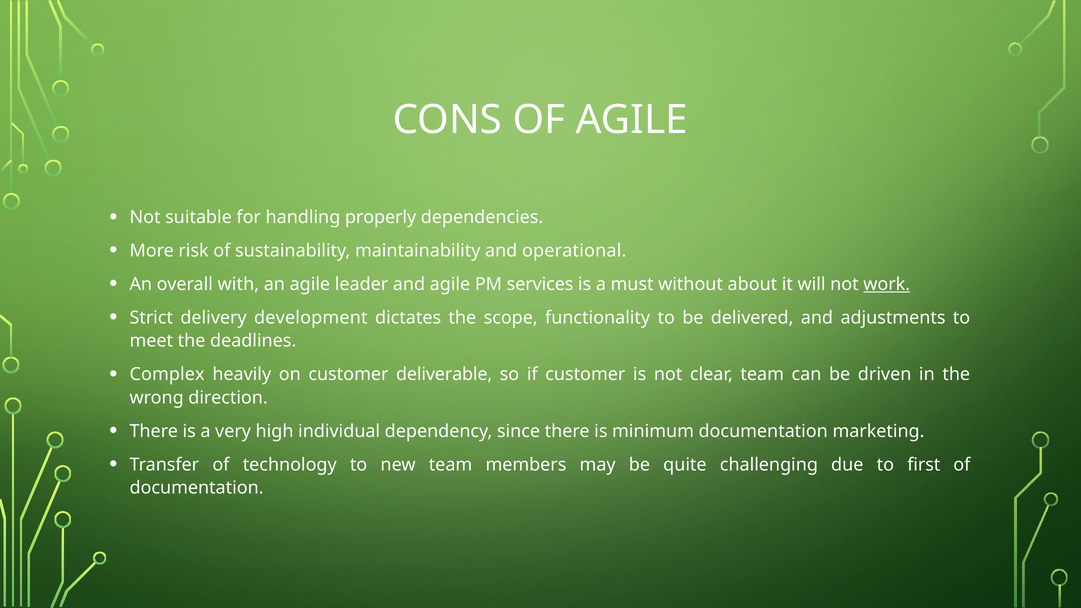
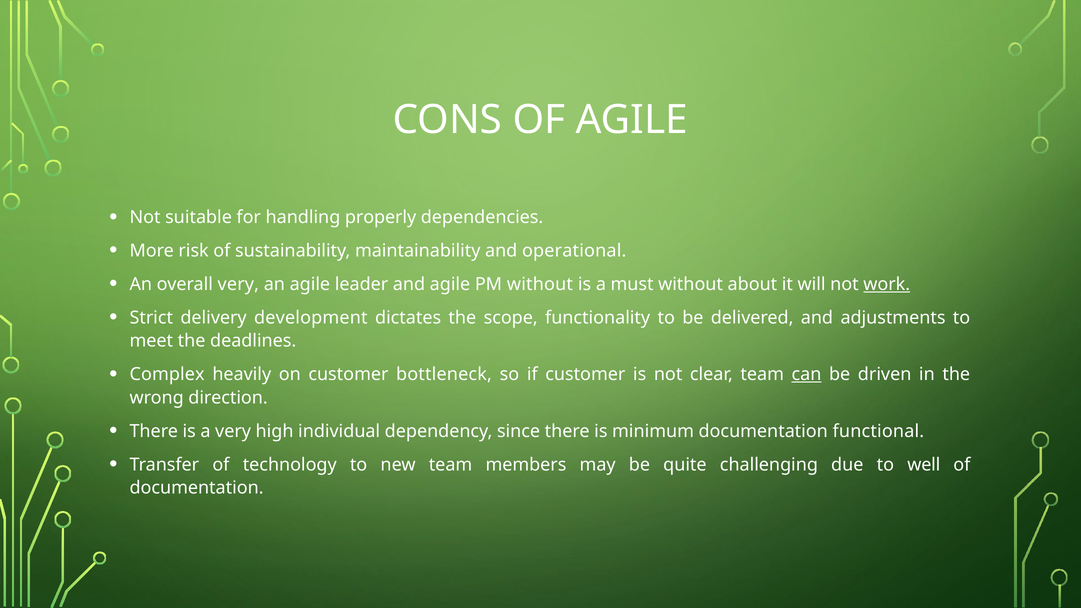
overall with: with -> very
PM services: services -> without
deliverable: deliverable -> bottleneck
can underline: none -> present
marketing: marketing -> functional
first: first -> well
